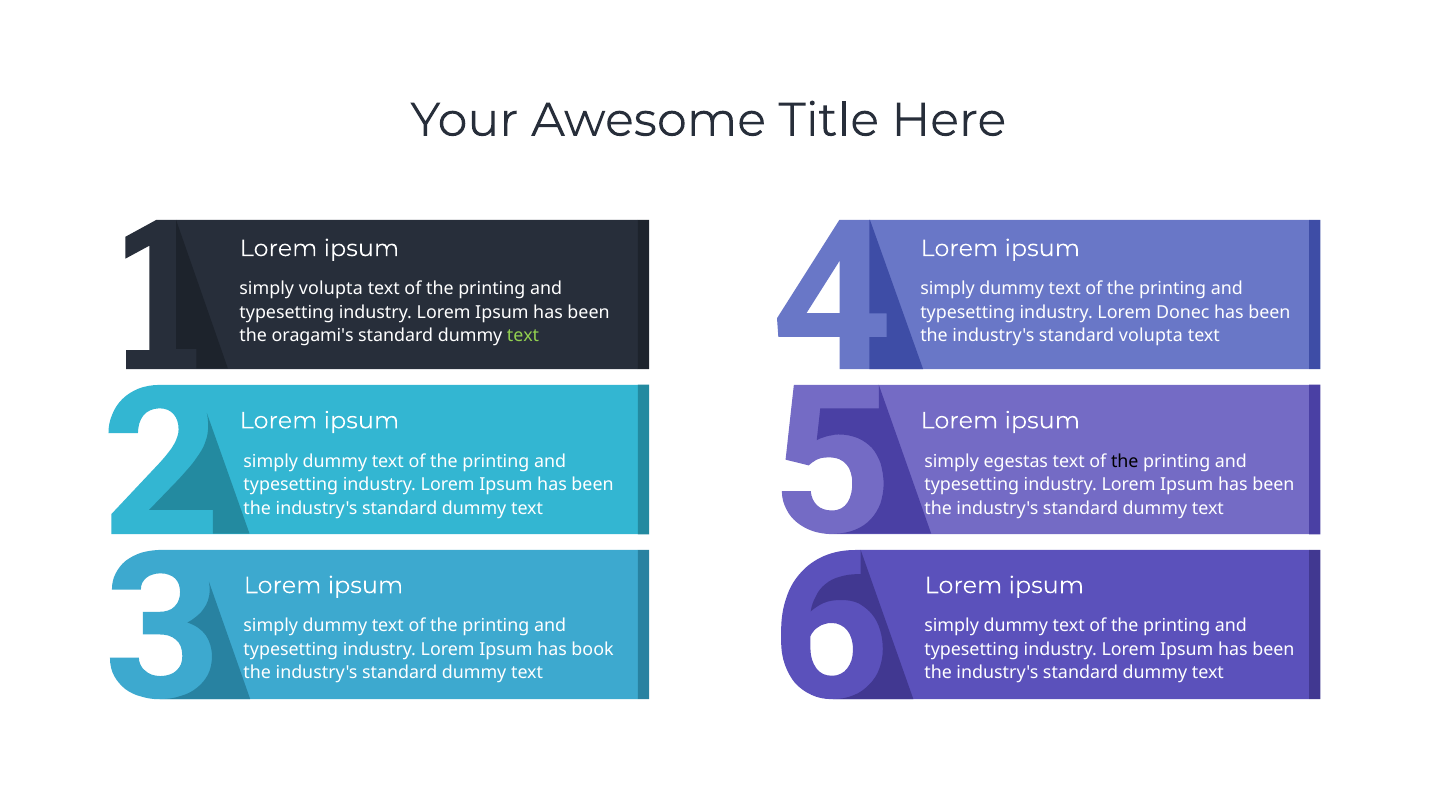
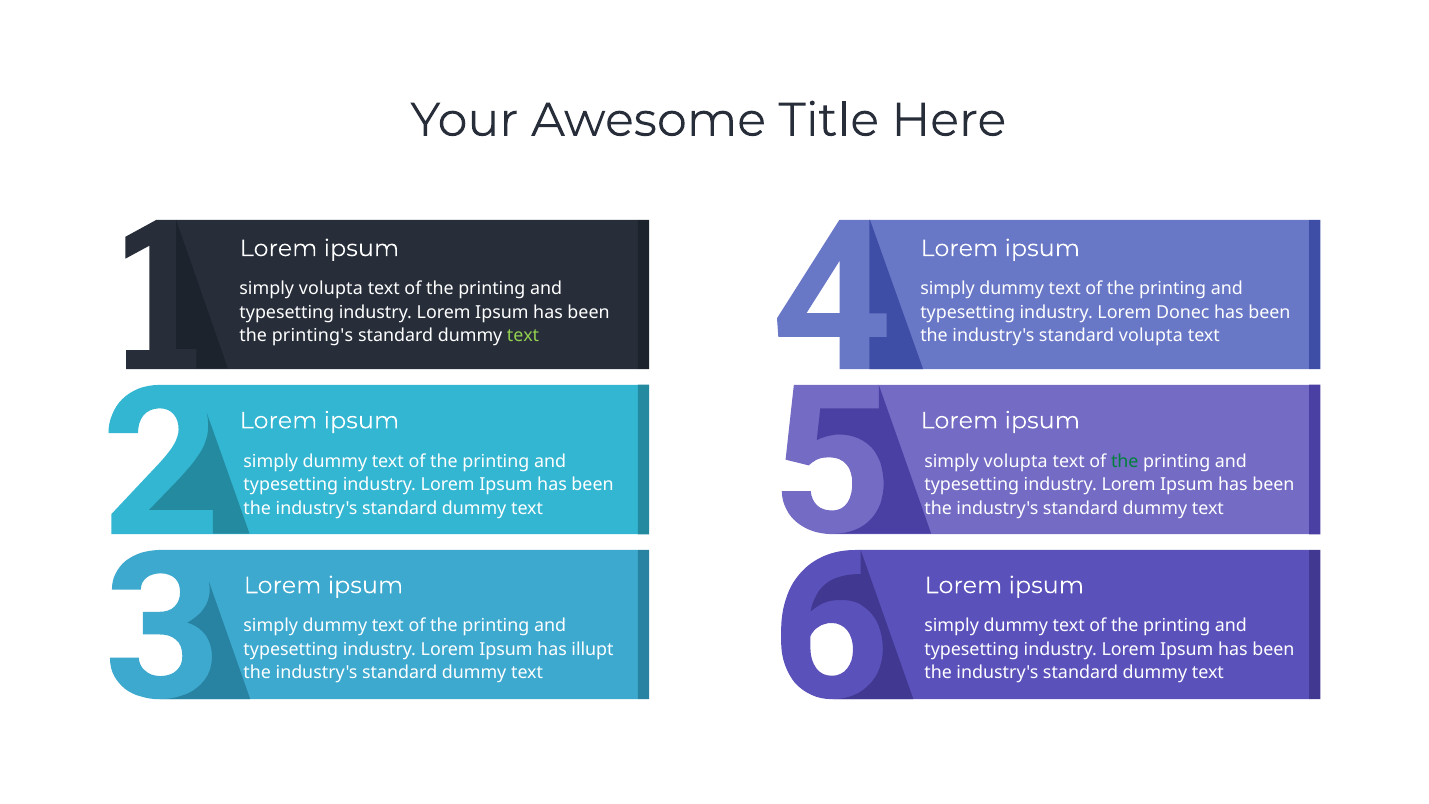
oragami's: oragami's -> printing's
egestas at (1016, 461): egestas -> volupta
the at (1125, 461) colour: black -> green
book: book -> illupt
